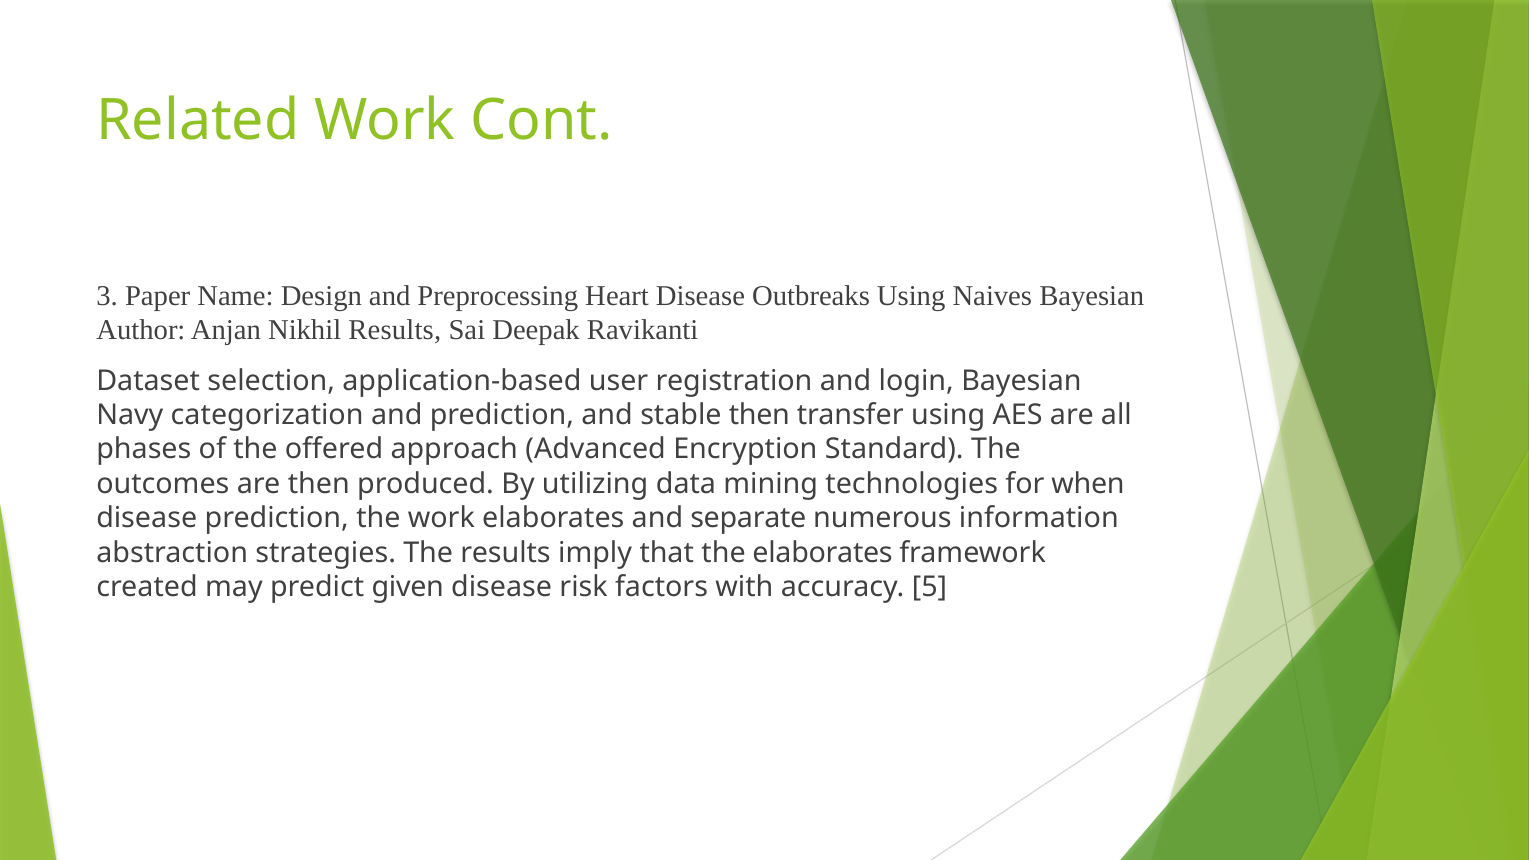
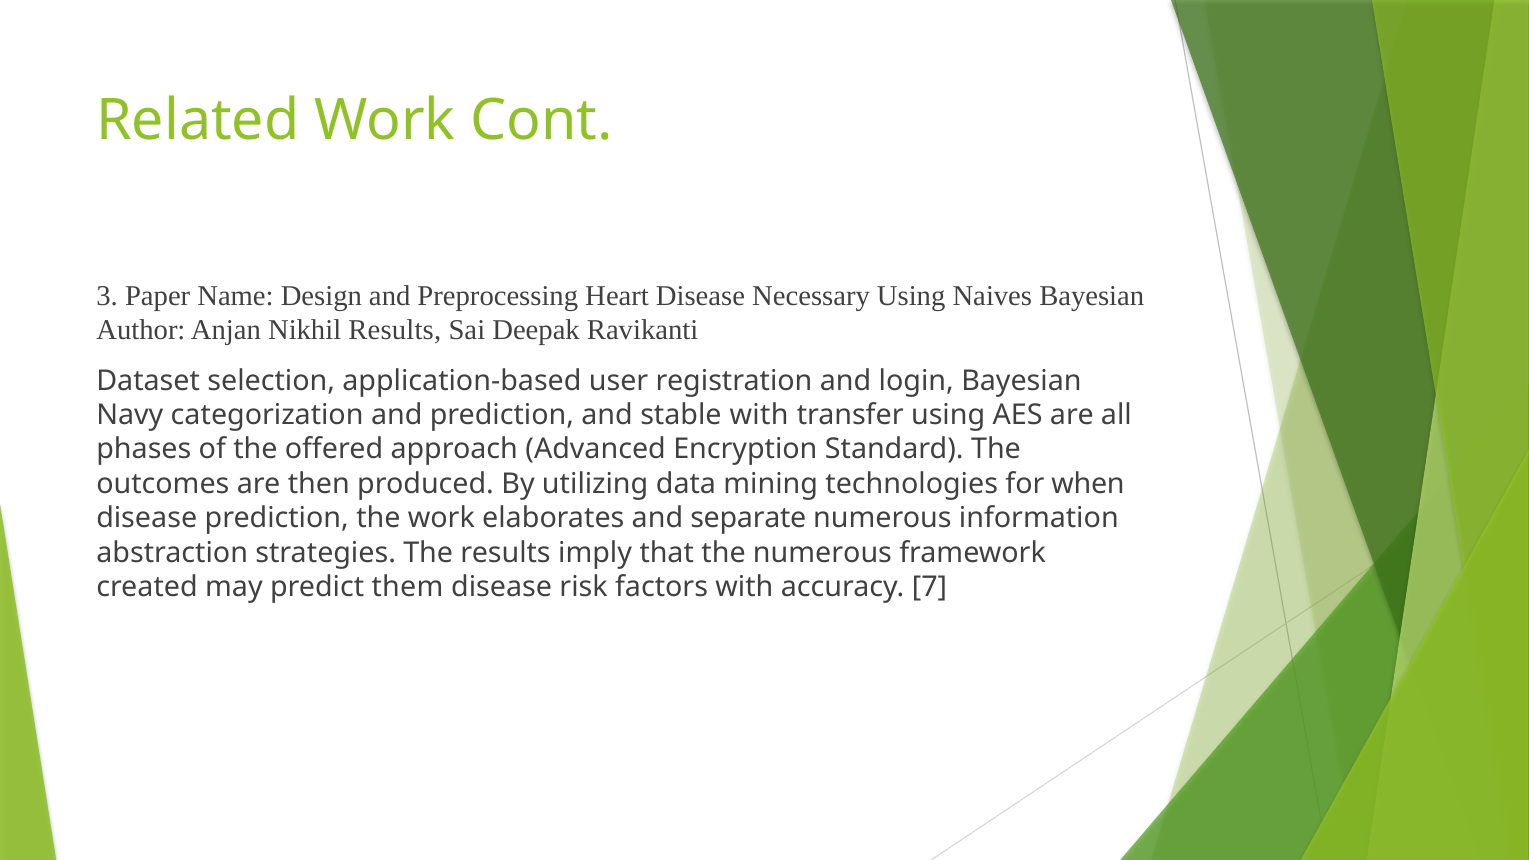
Outbreaks: Outbreaks -> Necessary
stable then: then -> with
the elaborates: elaborates -> numerous
given: given -> them
5: 5 -> 7
